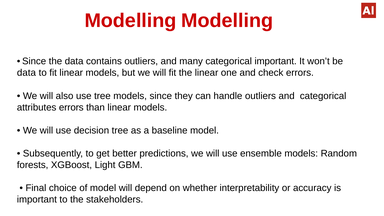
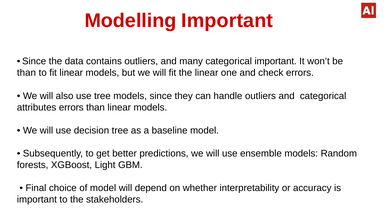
Modelling Modelling: Modelling -> Important
data at (26, 73): data -> than
